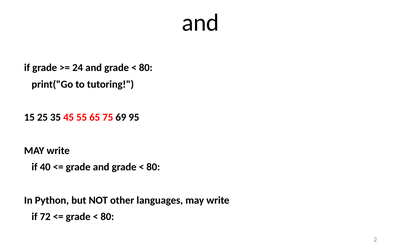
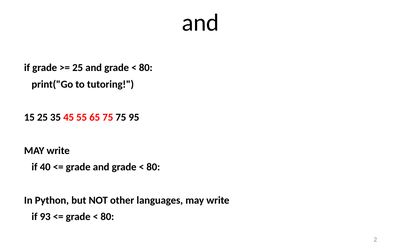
24 at (78, 68): 24 -> 25
75 69: 69 -> 75
72: 72 -> 93
